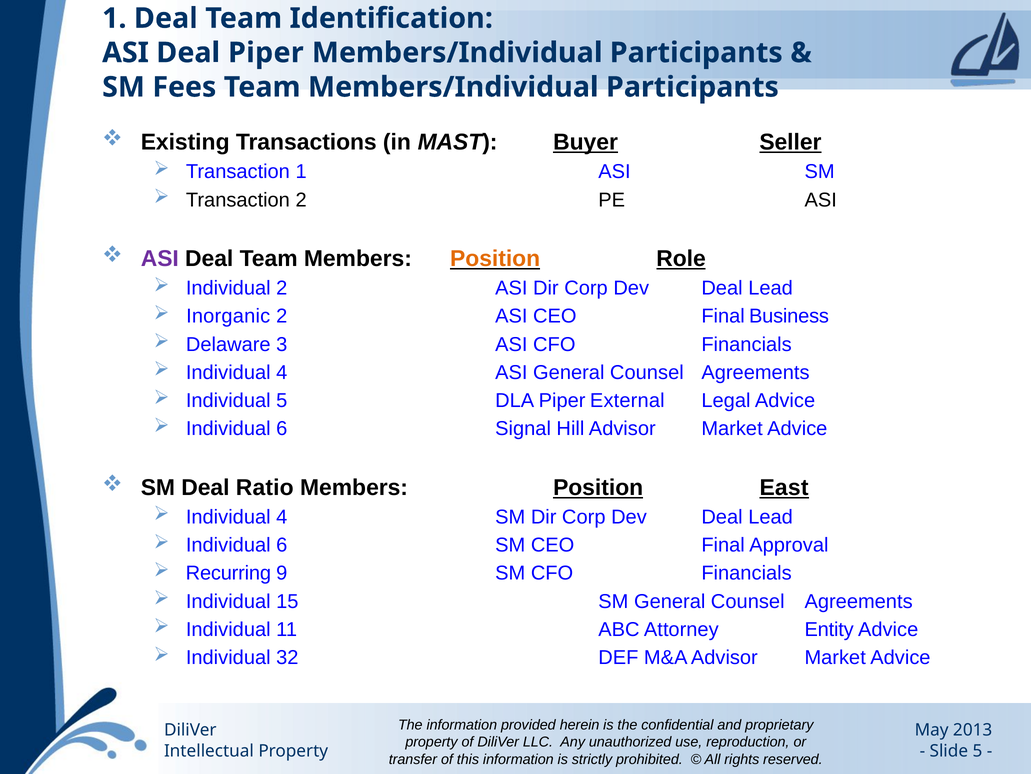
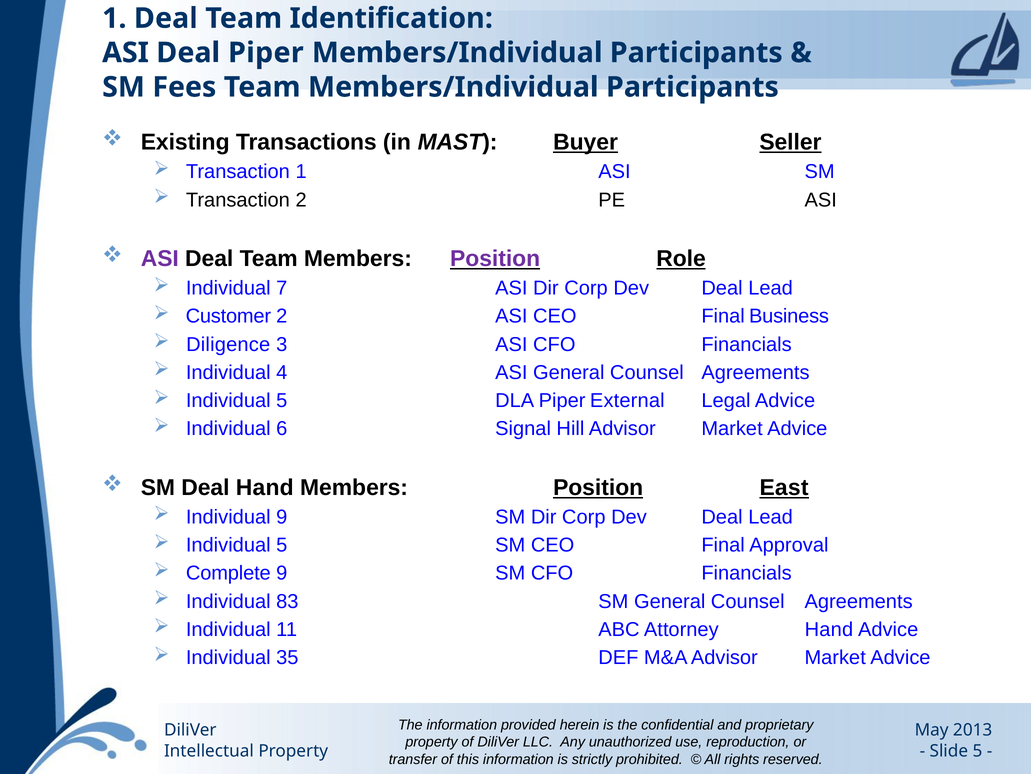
Position at (495, 258) colour: orange -> purple
Individual 2: 2 -> 7
Inorganic: Inorganic -> Customer
Delaware: Delaware -> Diligence
Deal Ratio: Ratio -> Hand
4 at (282, 517): 4 -> 9
6 at (282, 545): 6 -> 5
Recurring: Recurring -> Complete
15: 15 -> 83
Attorney Entity: Entity -> Hand
32: 32 -> 35
